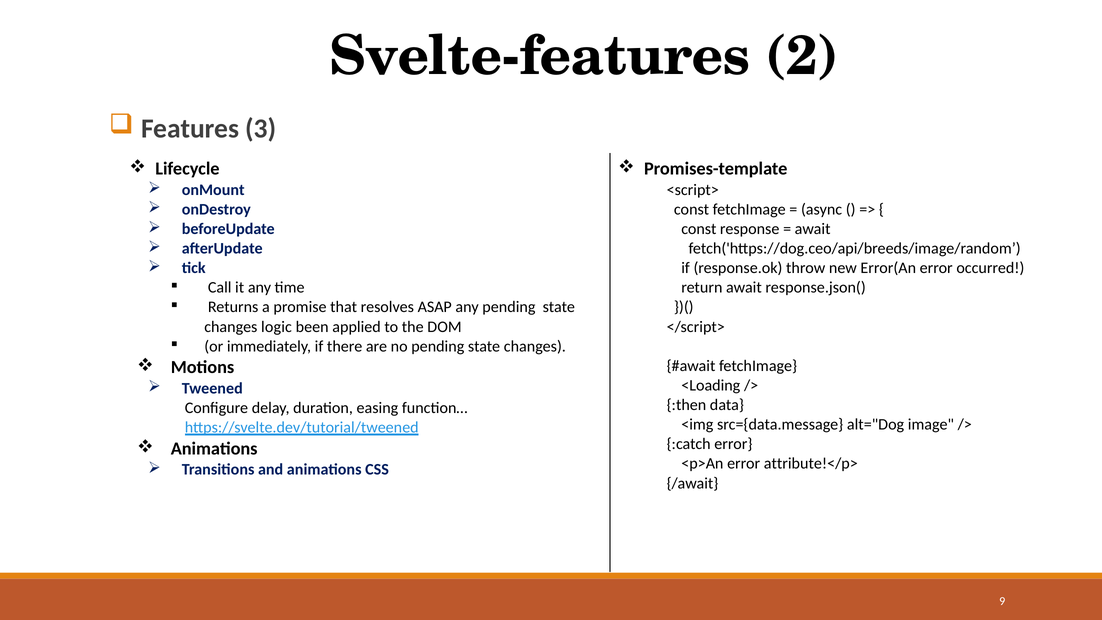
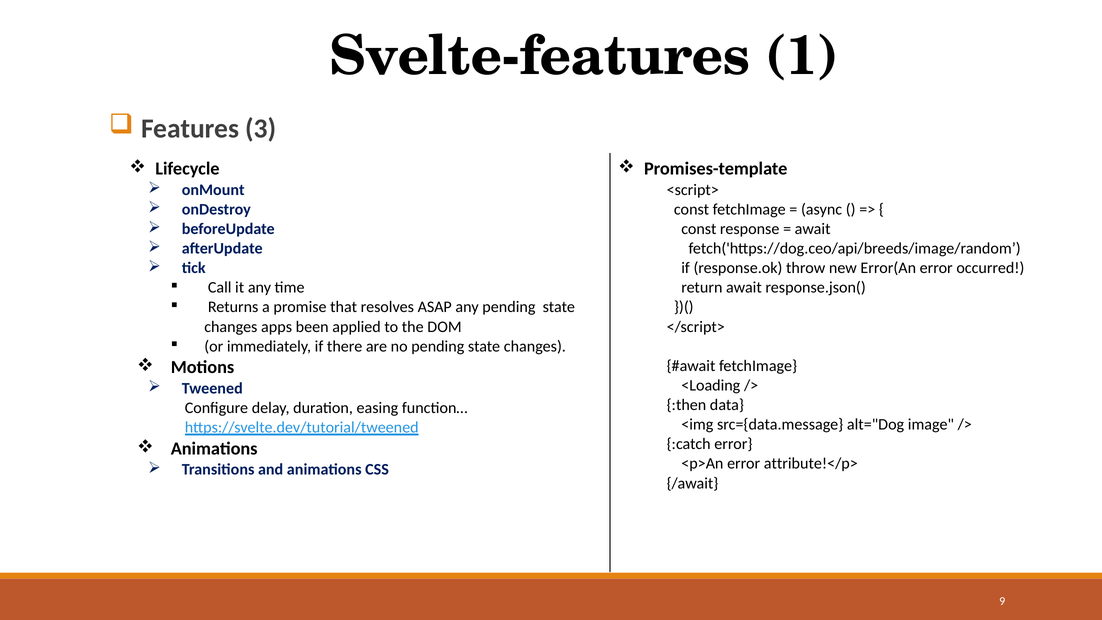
2: 2 -> 1
logic: logic -> apps
